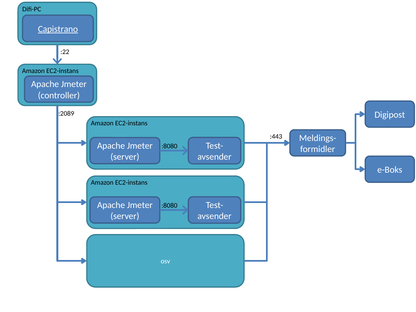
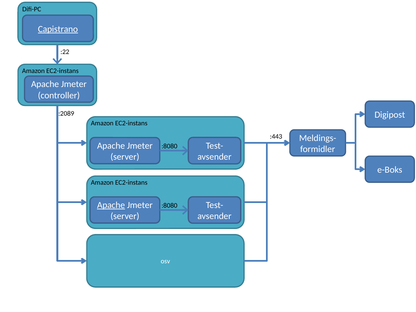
Apache at (111, 205) underline: none -> present
